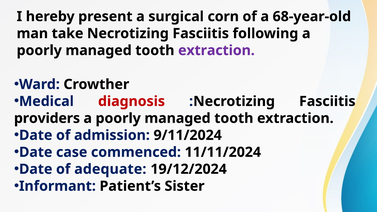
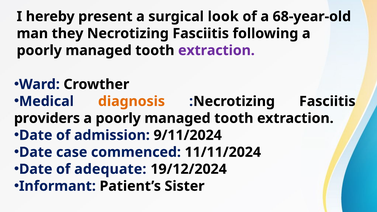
corn: corn -> look
take: take -> they
diagnosis colour: red -> orange
